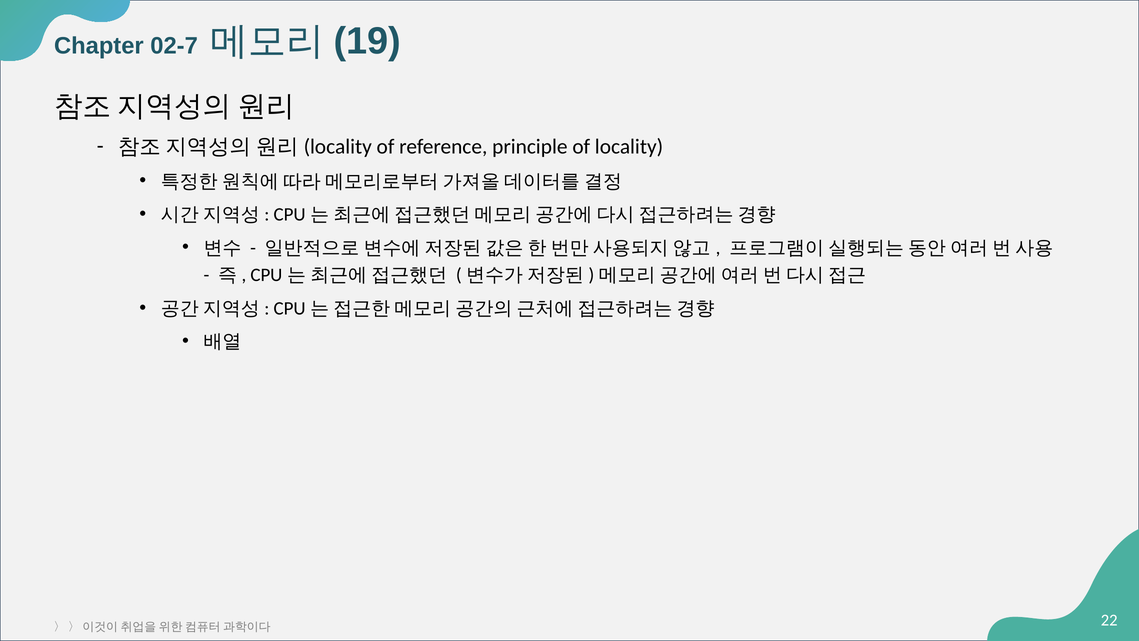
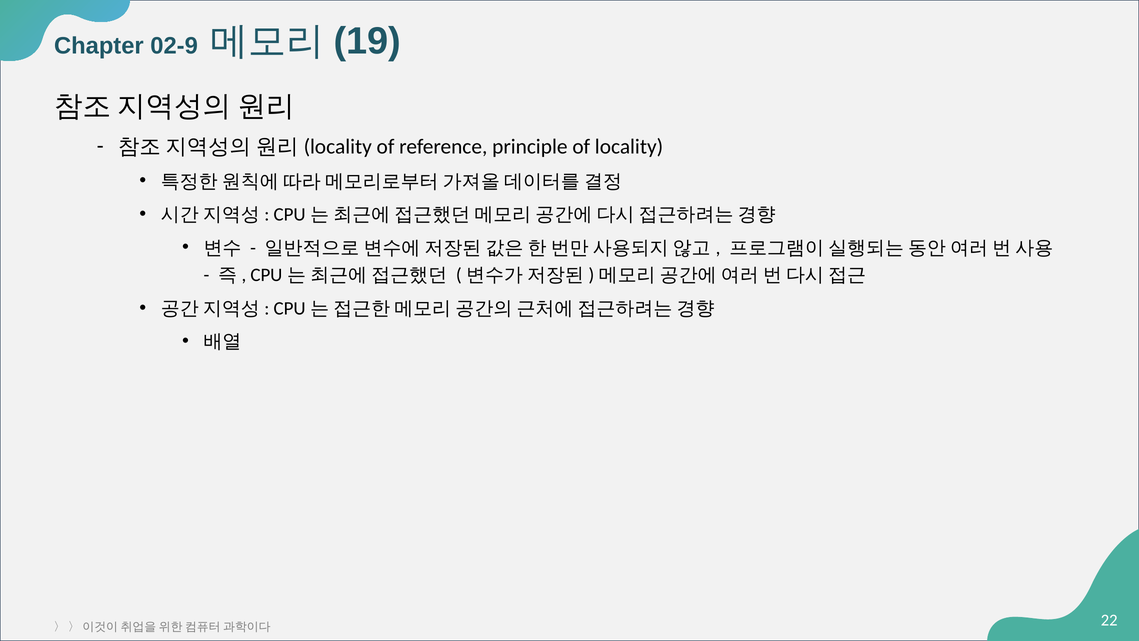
02-7: 02-7 -> 02-9
